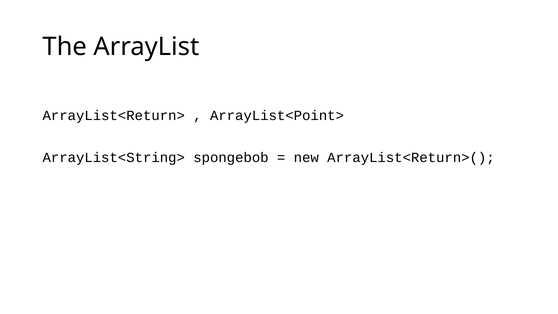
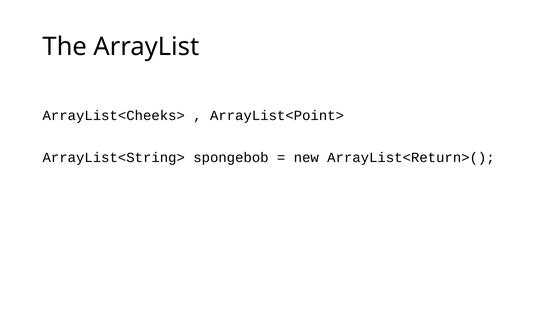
ArrayList<Return>: ArrayList<Return> -> ArrayList<Cheeks>
